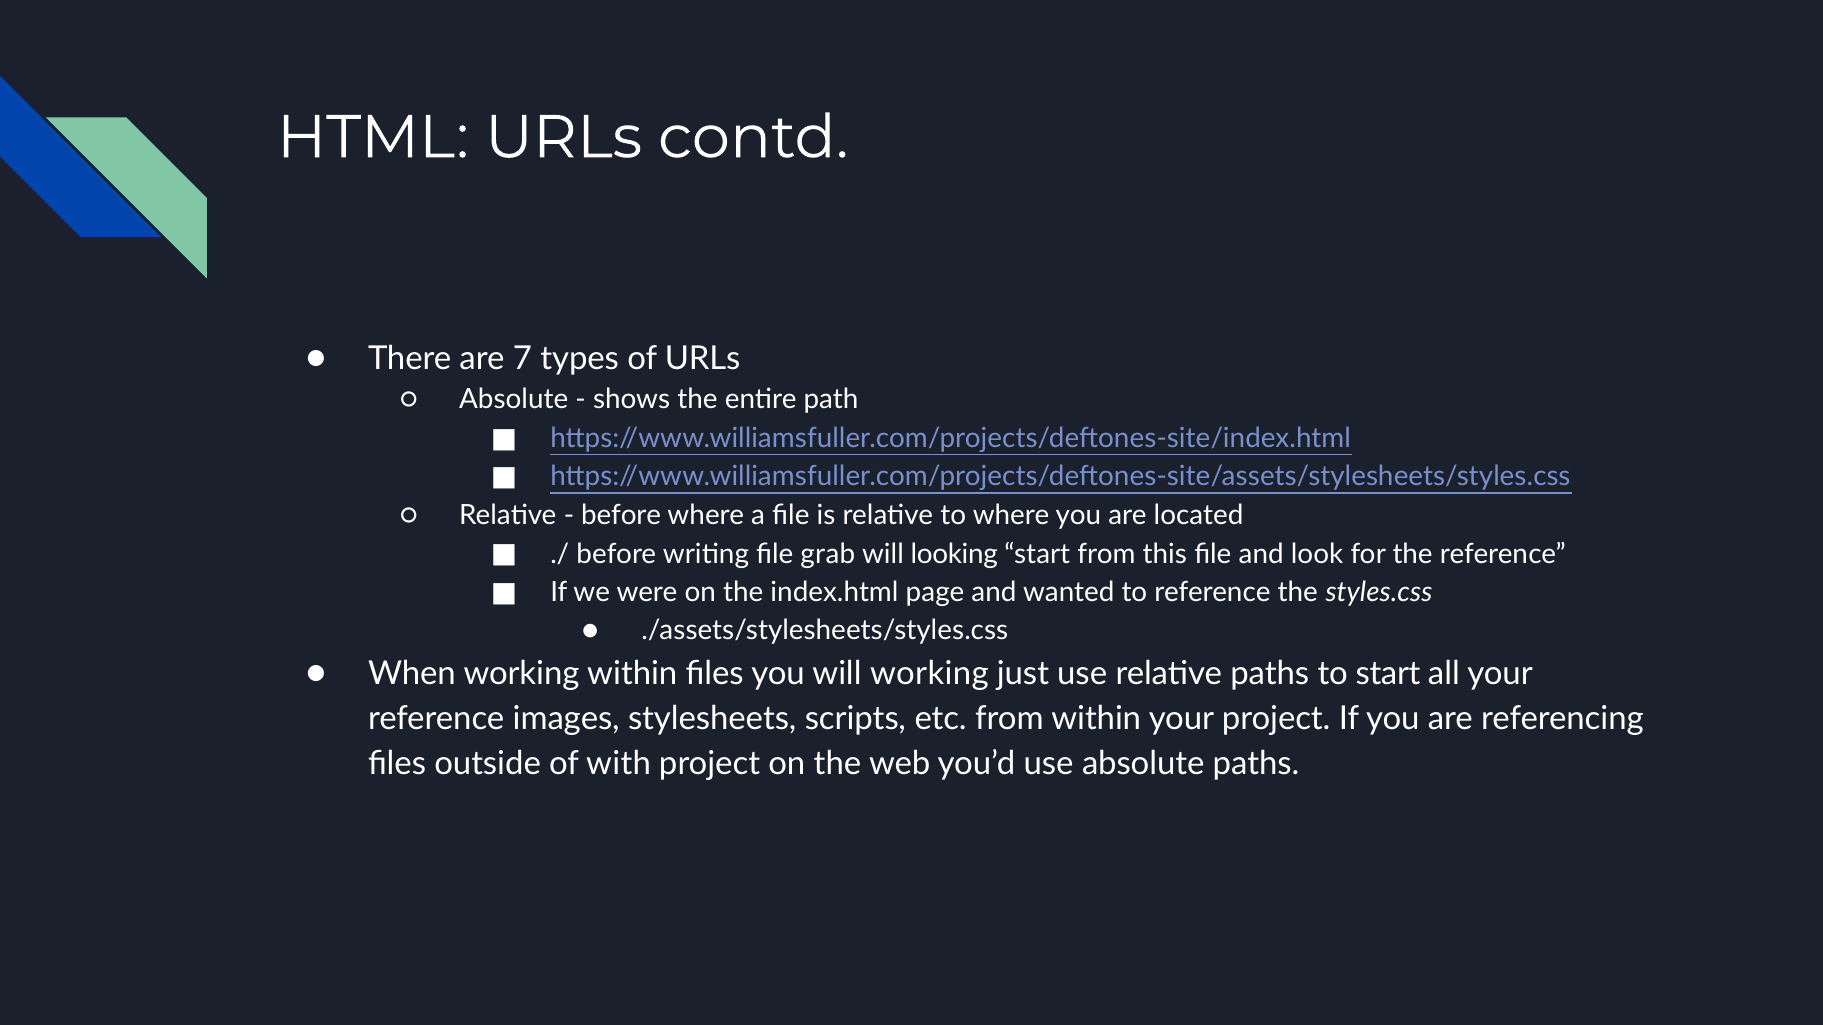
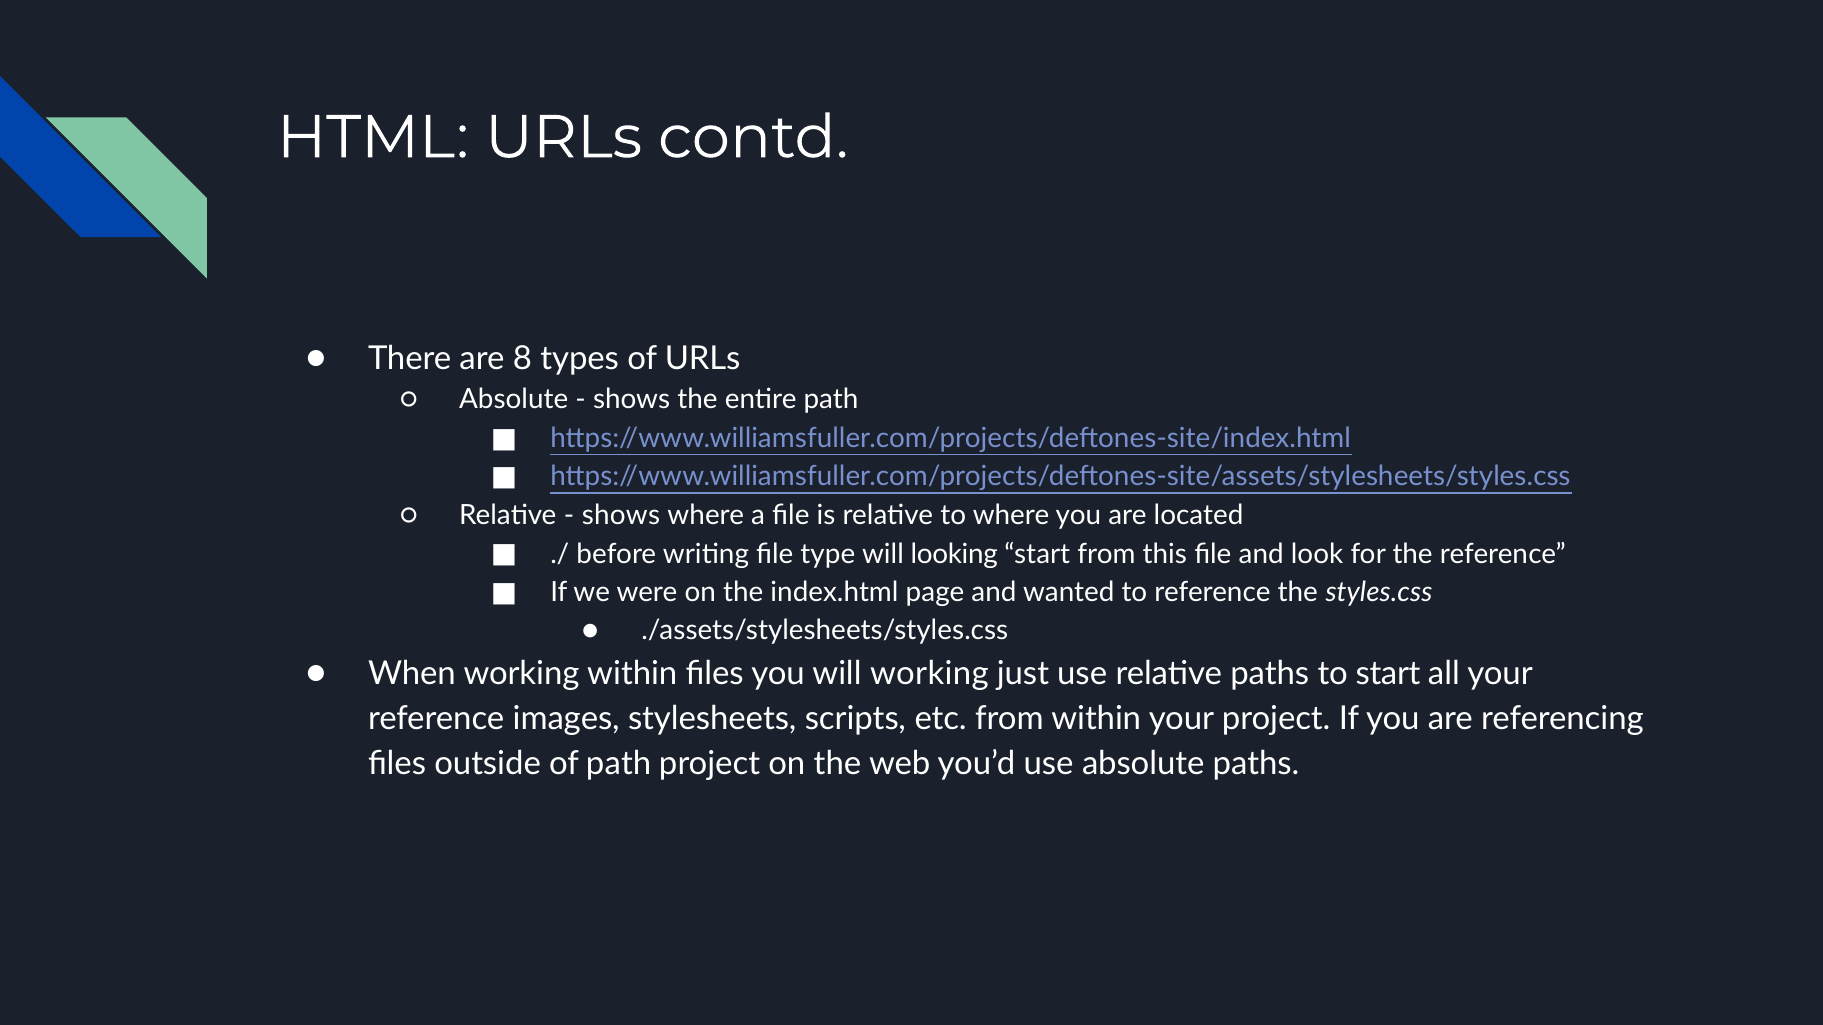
7: 7 -> 8
before at (621, 516): before -> shows
grab: grab -> type
of with: with -> path
